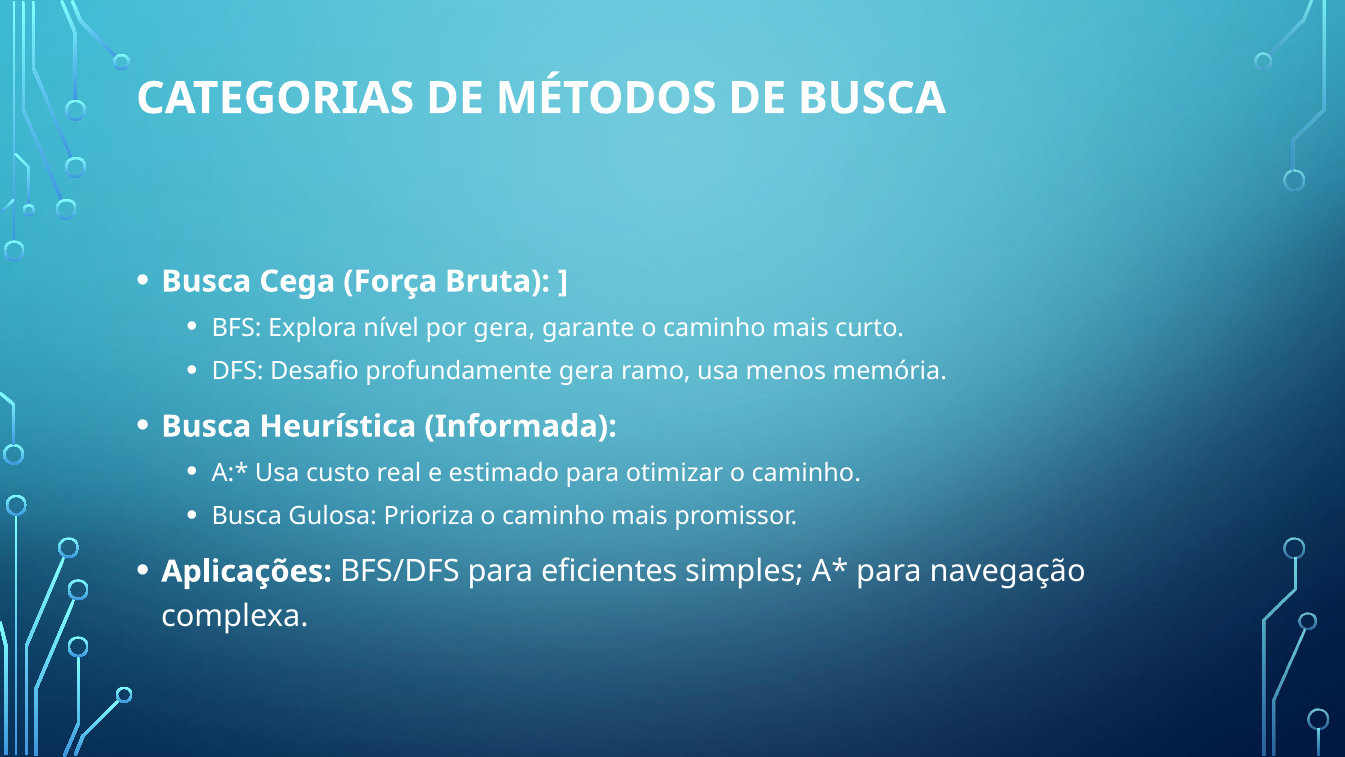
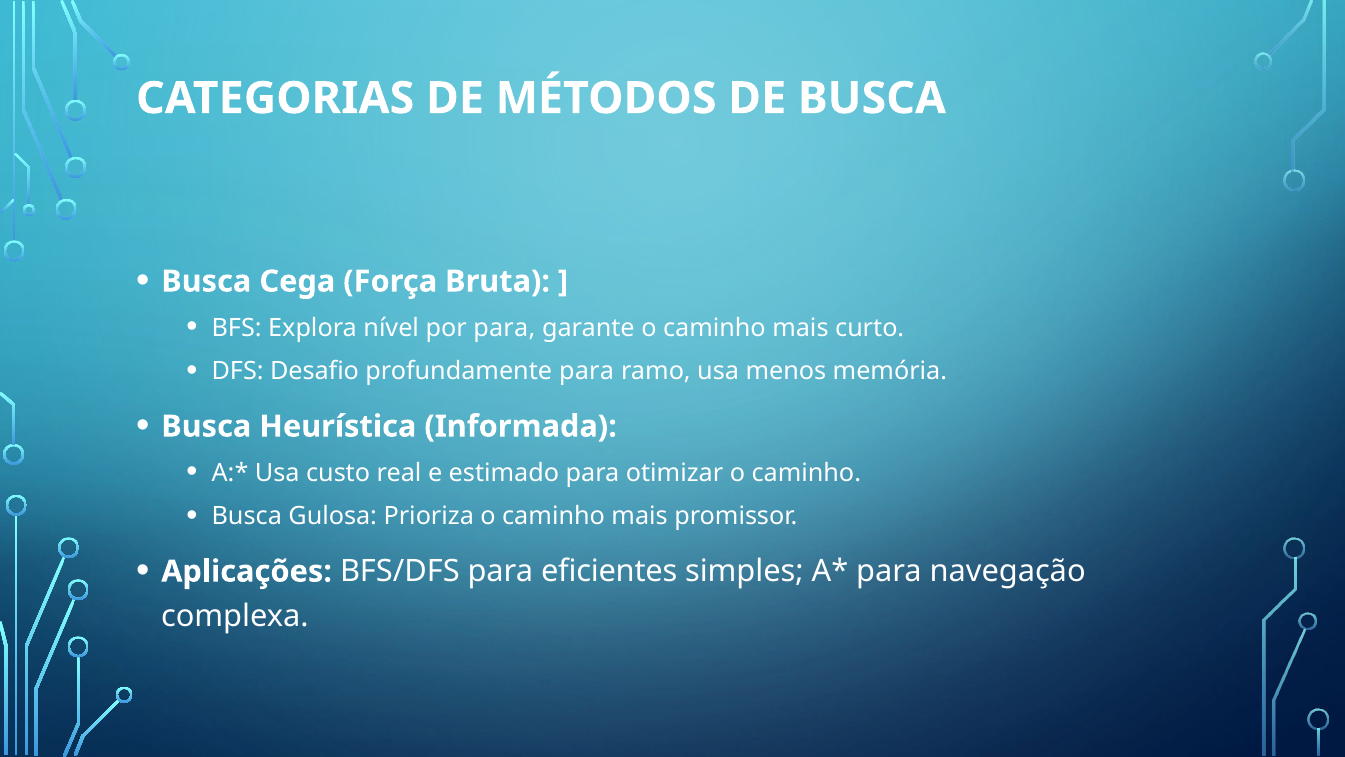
por gera: gera -> para
profundamente gera: gera -> para
